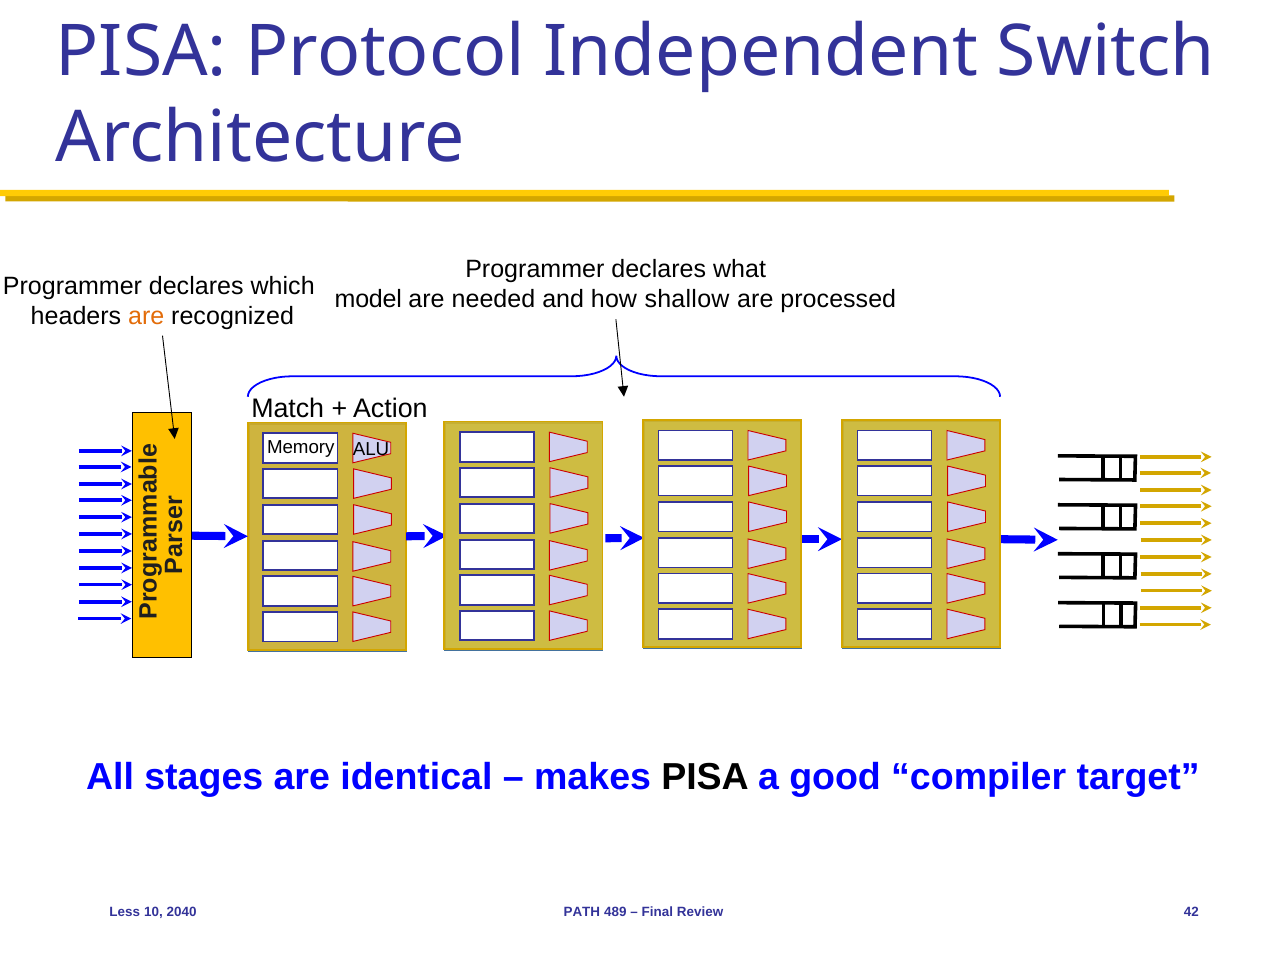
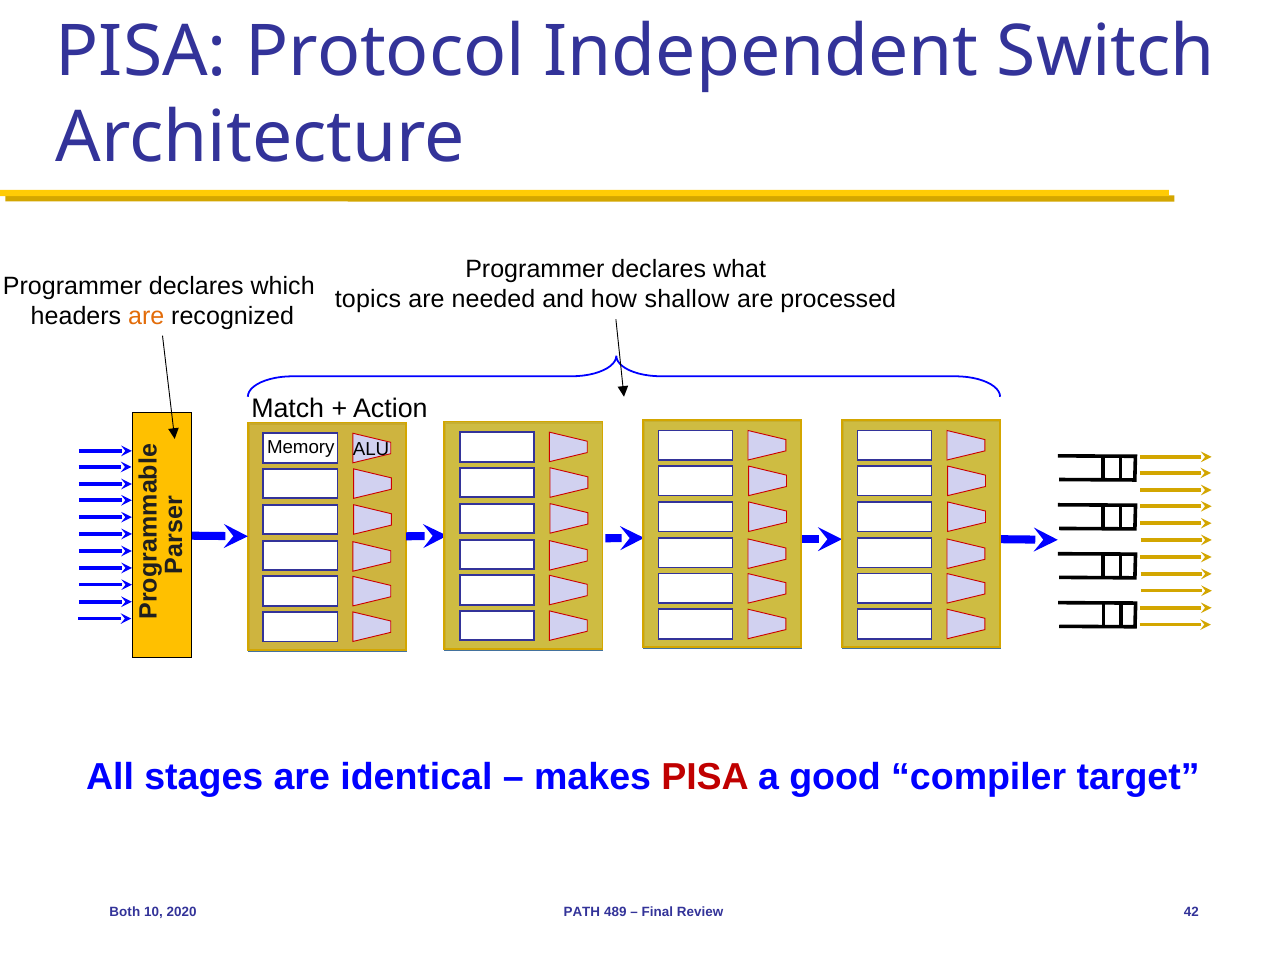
model: model -> topics
PISA at (705, 777) colour: black -> red
Less: Less -> Both
2040: 2040 -> 2020
